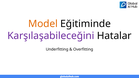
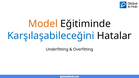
Karşılaşabileceğini colour: purple -> blue
